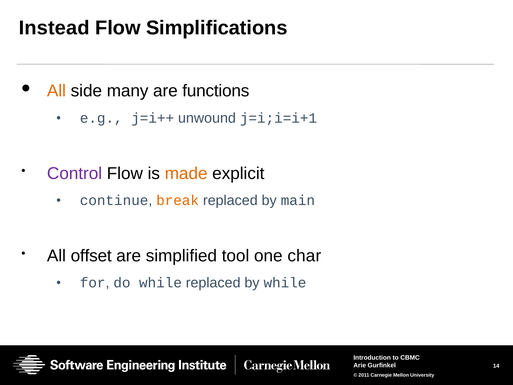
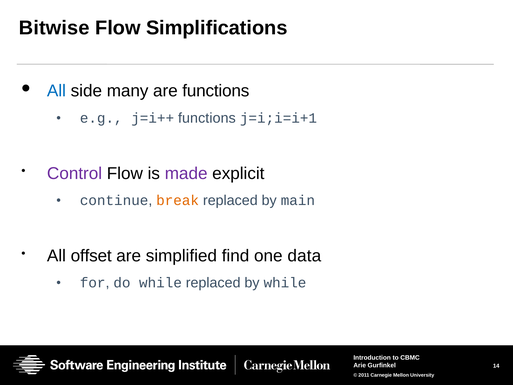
Instead: Instead -> Bitwise
All at (56, 91) colour: orange -> blue
j=i++ unwound: unwound -> functions
made colour: orange -> purple
tool: tool -> find
char: char -> data
